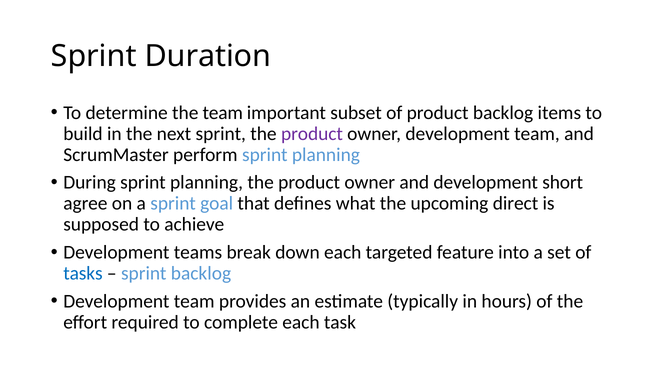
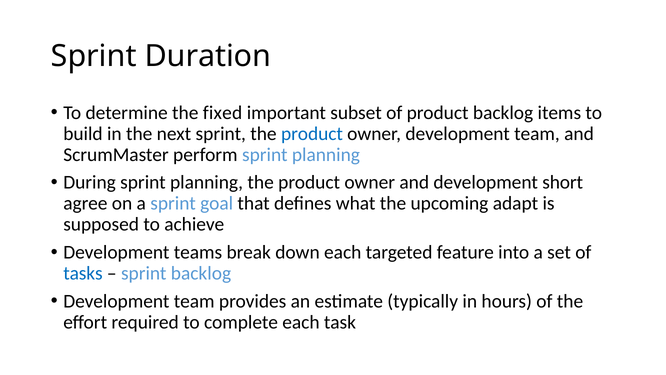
the team: team -> fixed
product at (312, 134) colour: purple -> blue
direct: direct -> adapt
